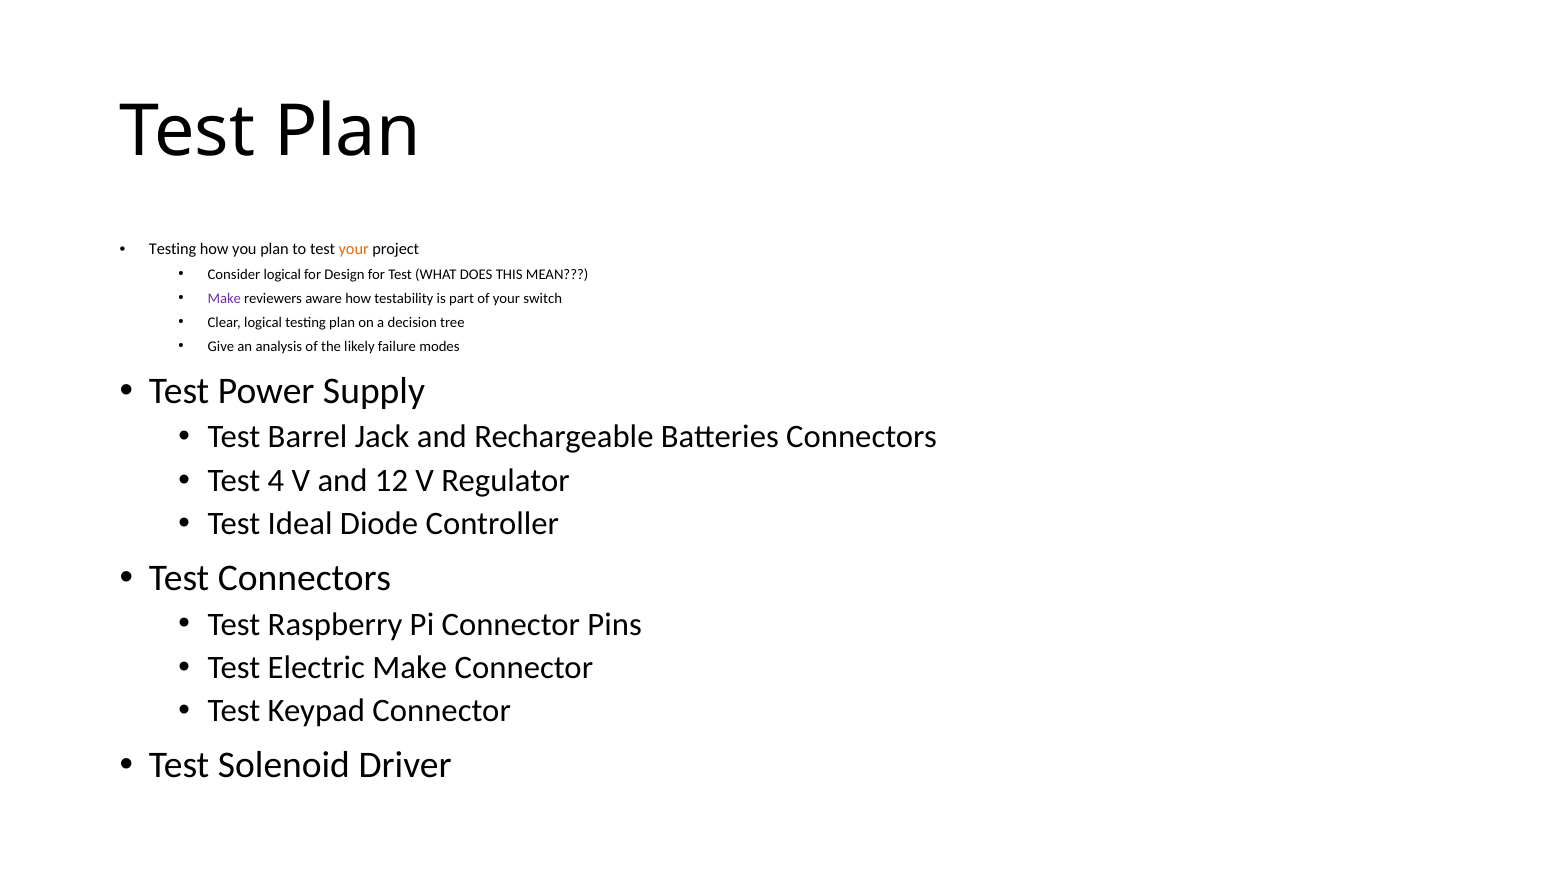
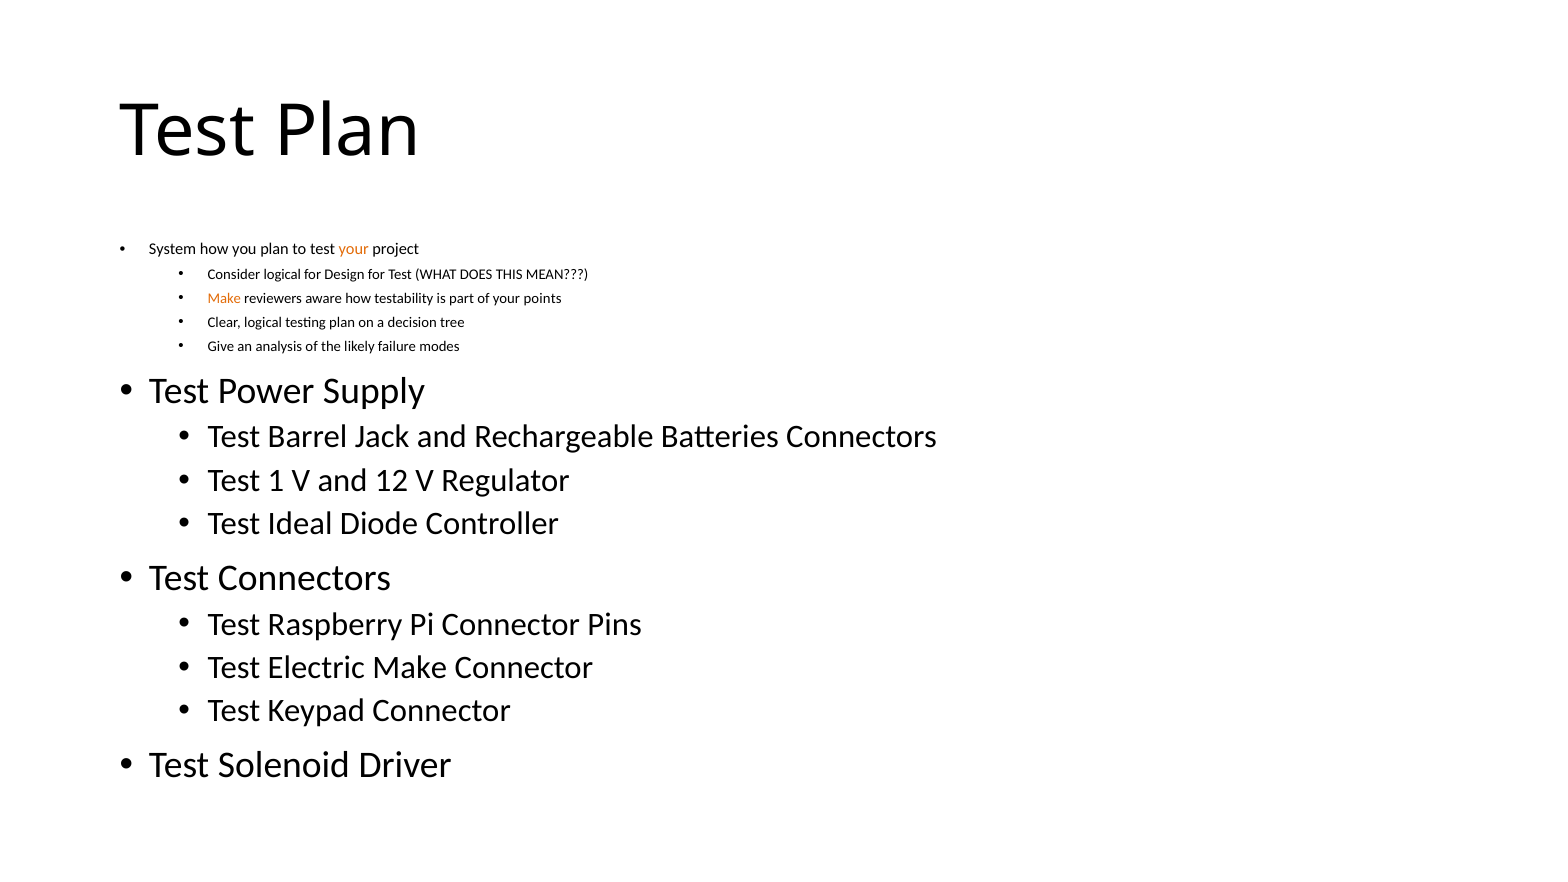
Testing at (173, 249): Testing -> System
Make at (224, 298) colour: purple -> orange
switch: switch -> points
4: 4 -> 1
